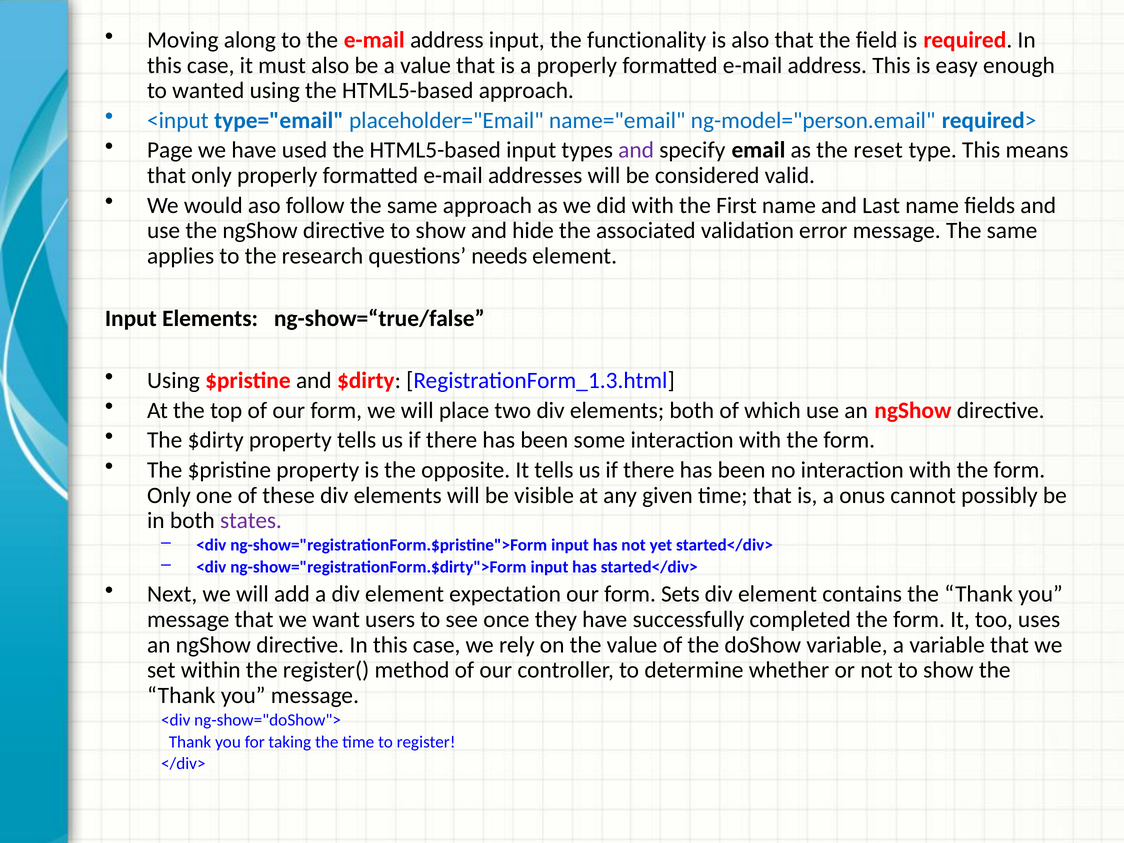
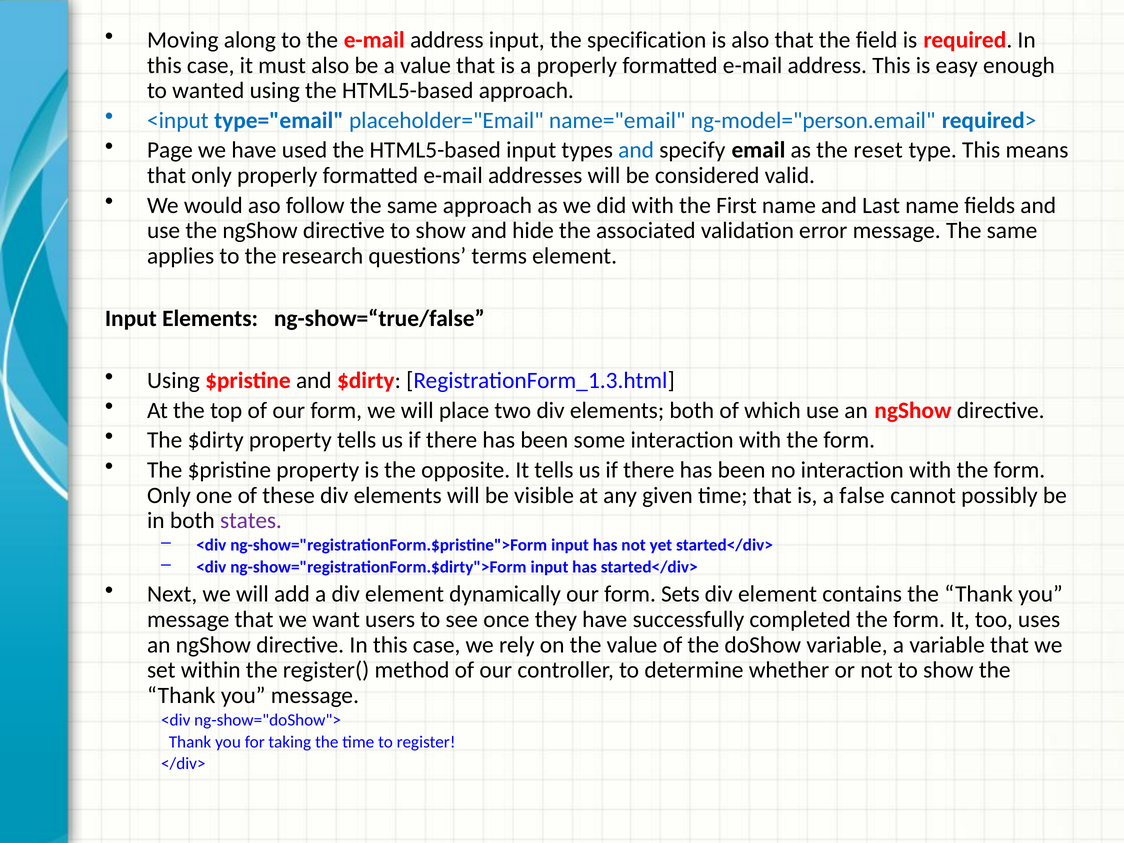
functionality: functionality -> specification
and at (636, 150) colour: purple -> blue
needs: needs -> terms
onus: onus -> false
expectation: expectation -> dynamically
